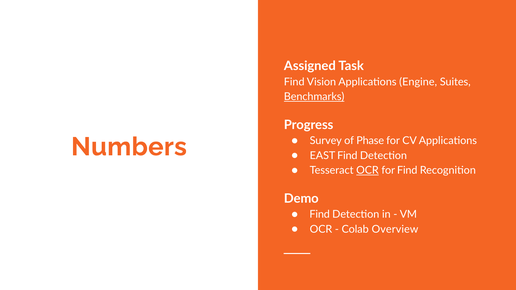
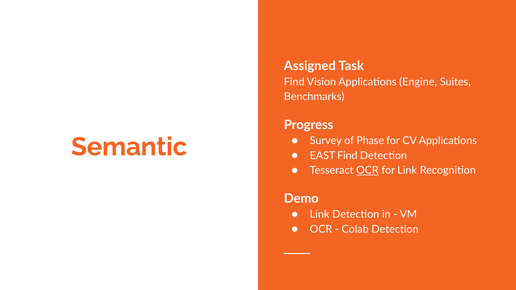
Benchmarks underline: present -> none
Numbers: Numbers -> Semantic
for Find: Find -> Link
Find at (320, 215): Find -> Link
Colab Overview: Overview -> Detection
